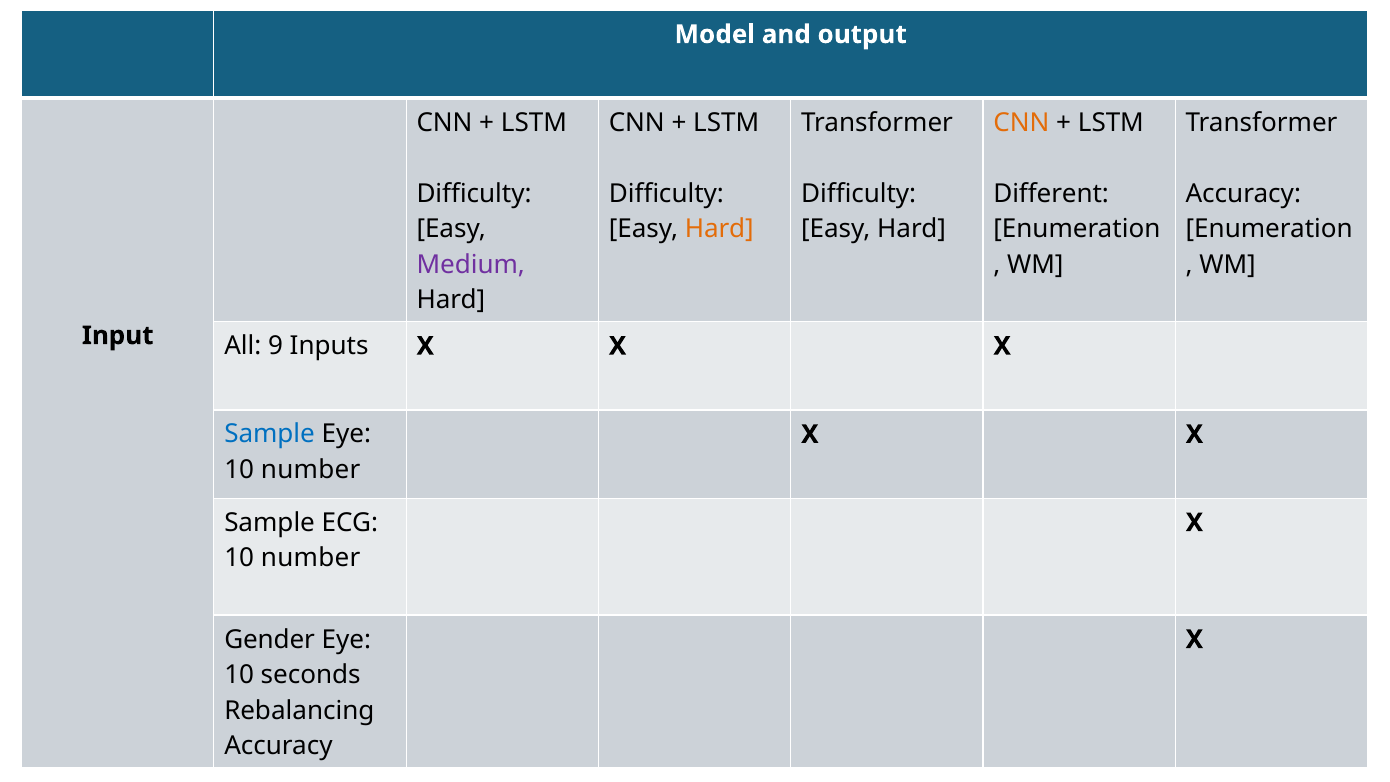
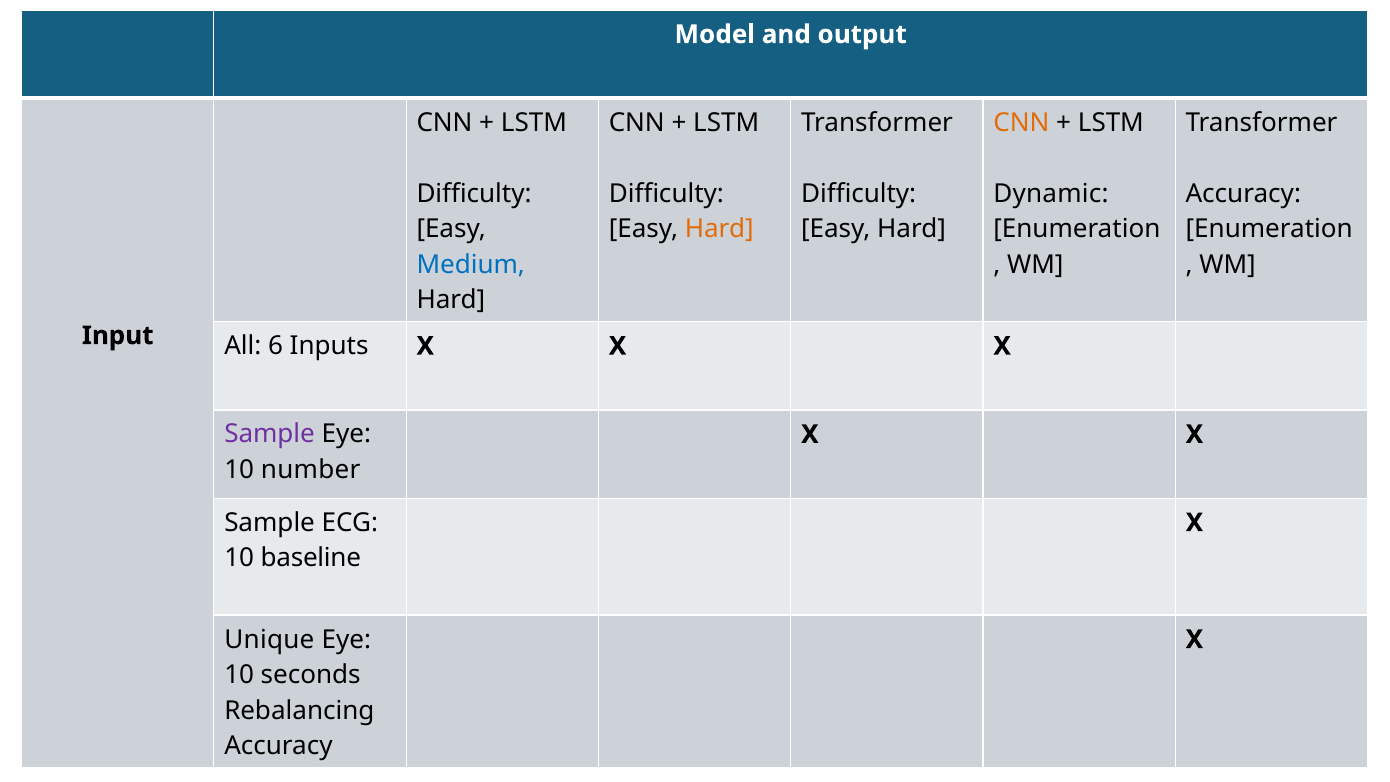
Different: Different -> Dynamic
Medium colour: purple -> blue
9: 9 -> 6
Sample at (270, 434) colour: blue -> purple
number at (311, 558): number -> baseline
Gender: Gender -> Unique
